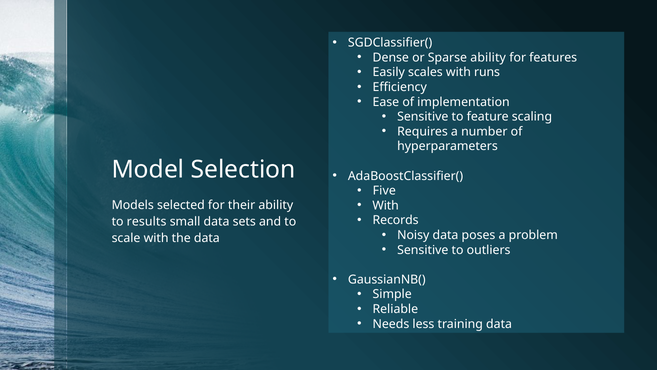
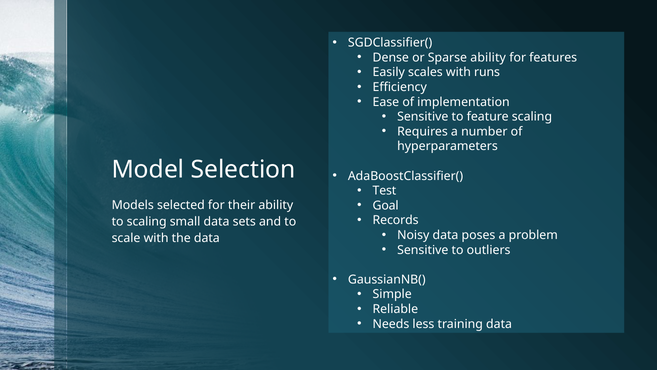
Five: Five -> Test
With at (386, 205): With -> Goal
to results: results -> scaling
